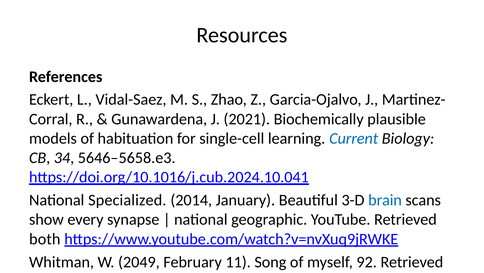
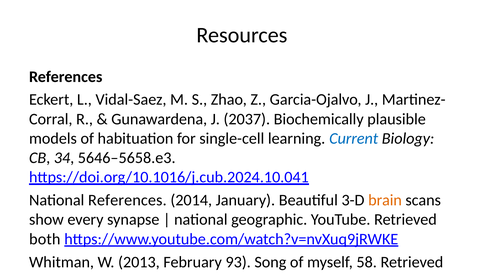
2021: 2021 -> 2037
National Specialized: Specialized -> References
brain colour: blue -> orange
2049: 2049 -> 2013
11: 11 -> 93
92: 92 -> 58
